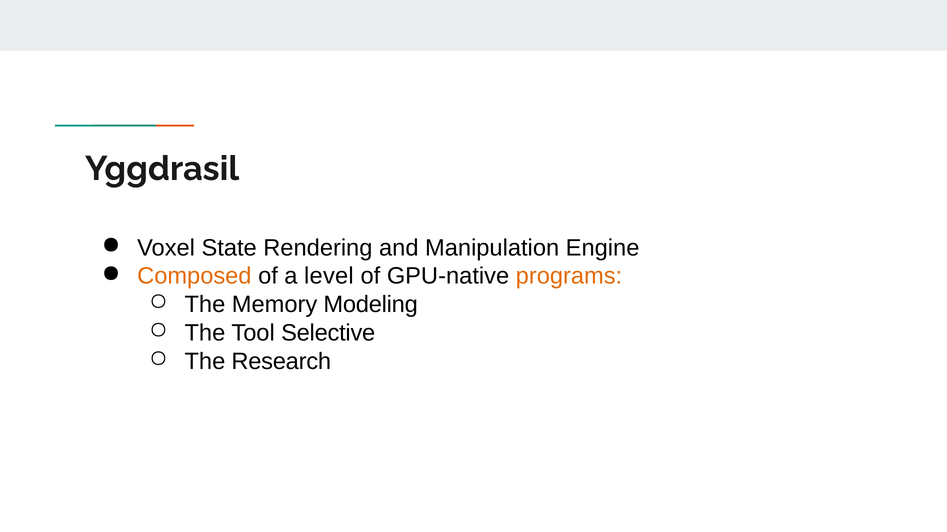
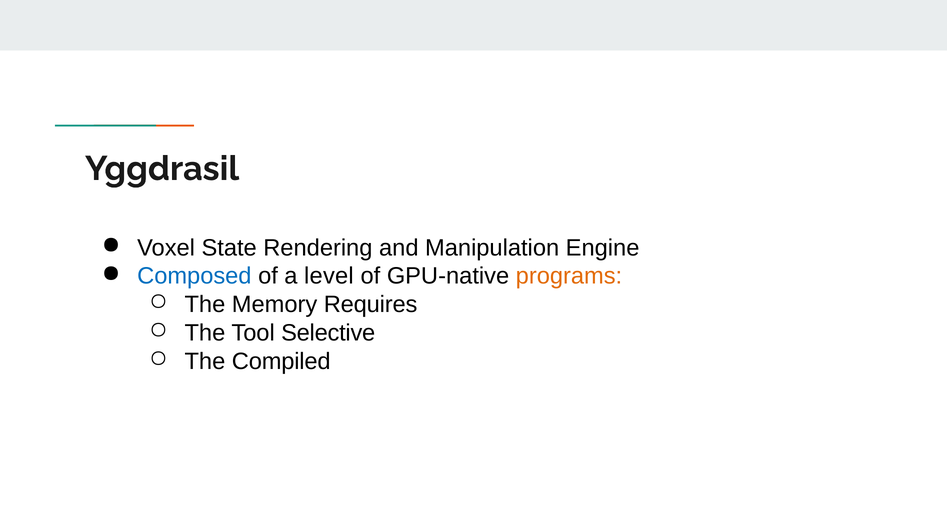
Composed colour: orange -> blue
Modeling: Modeling -> Requires
Research: Research -> Compiled
